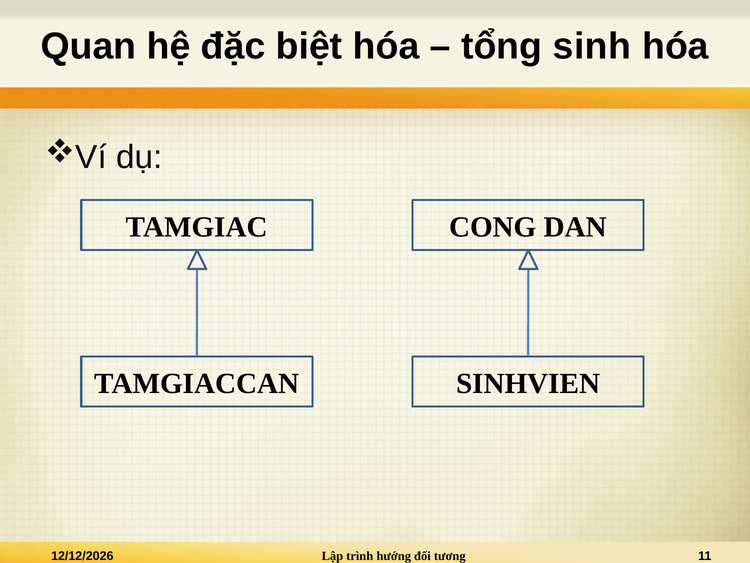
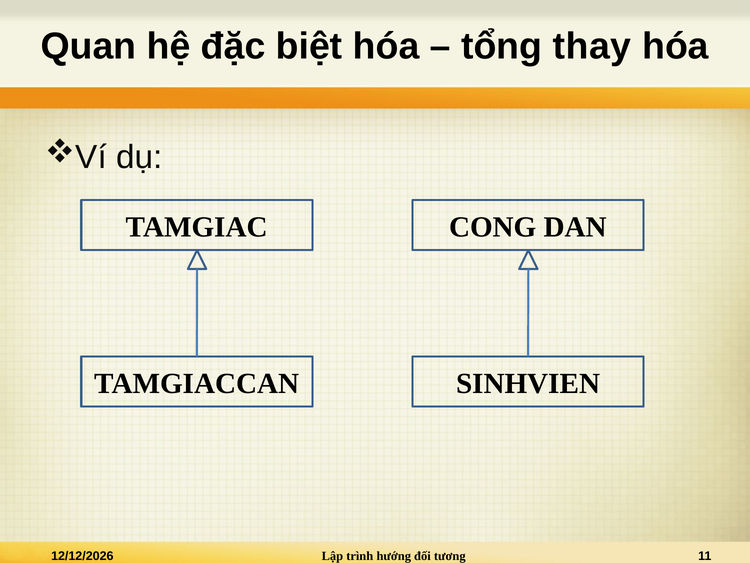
sinh: sinh -> thay
